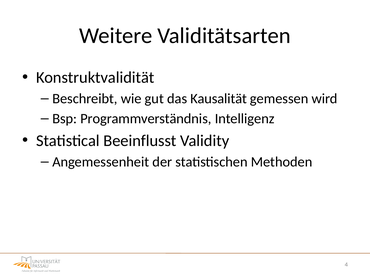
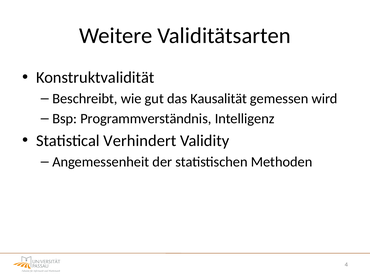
Beeinflusst: Beeinflusst -> Verhindert
